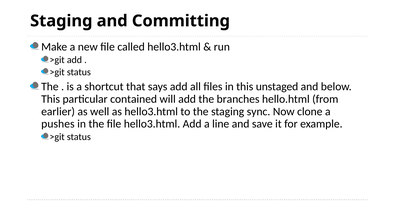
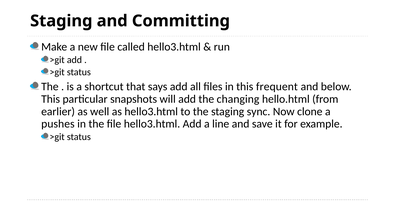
unstaged: unstaged -> frequent
contained: contained -> snapshots
branches: branches -> changing
